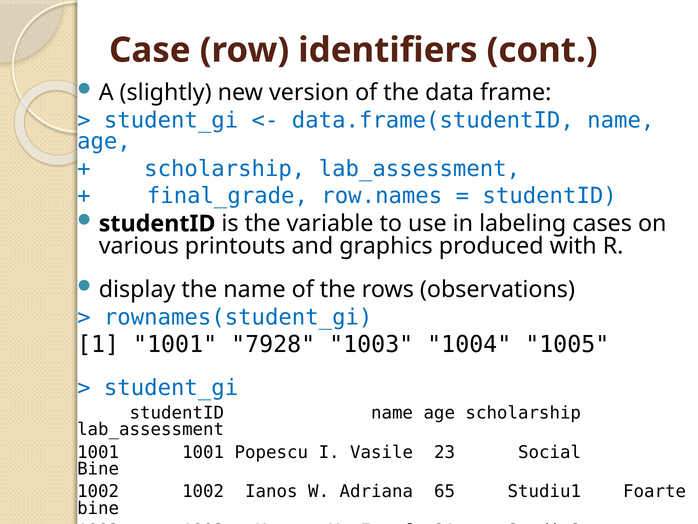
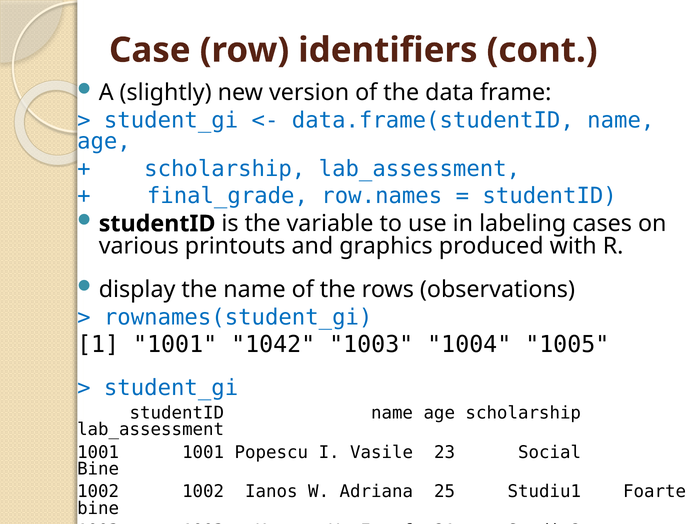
7928: 7928 -> 1042
65: 65 -> 25
